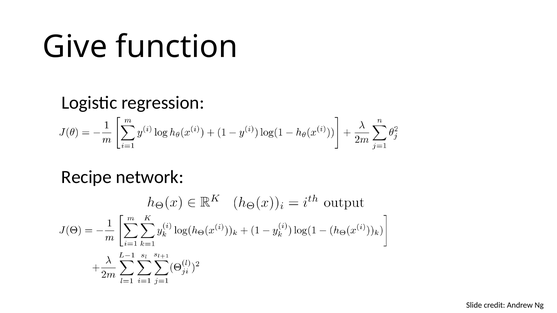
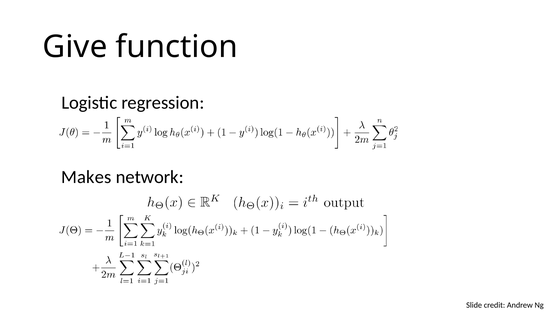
Recipe: Recipe -> Makes
